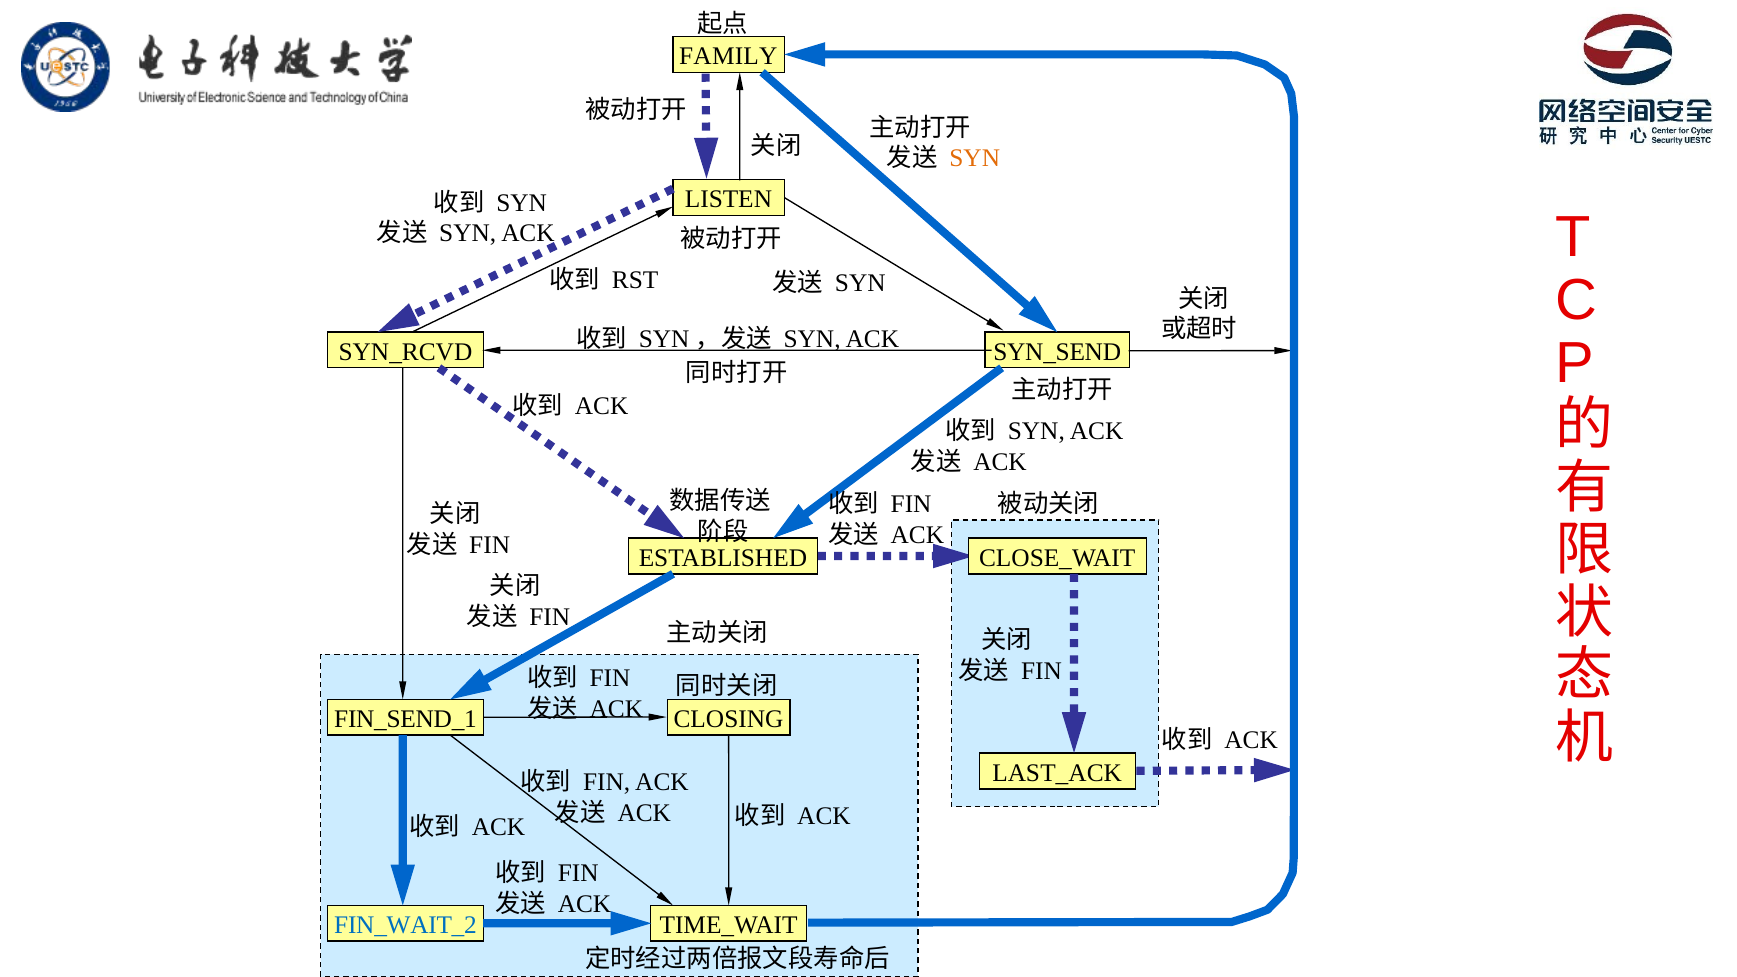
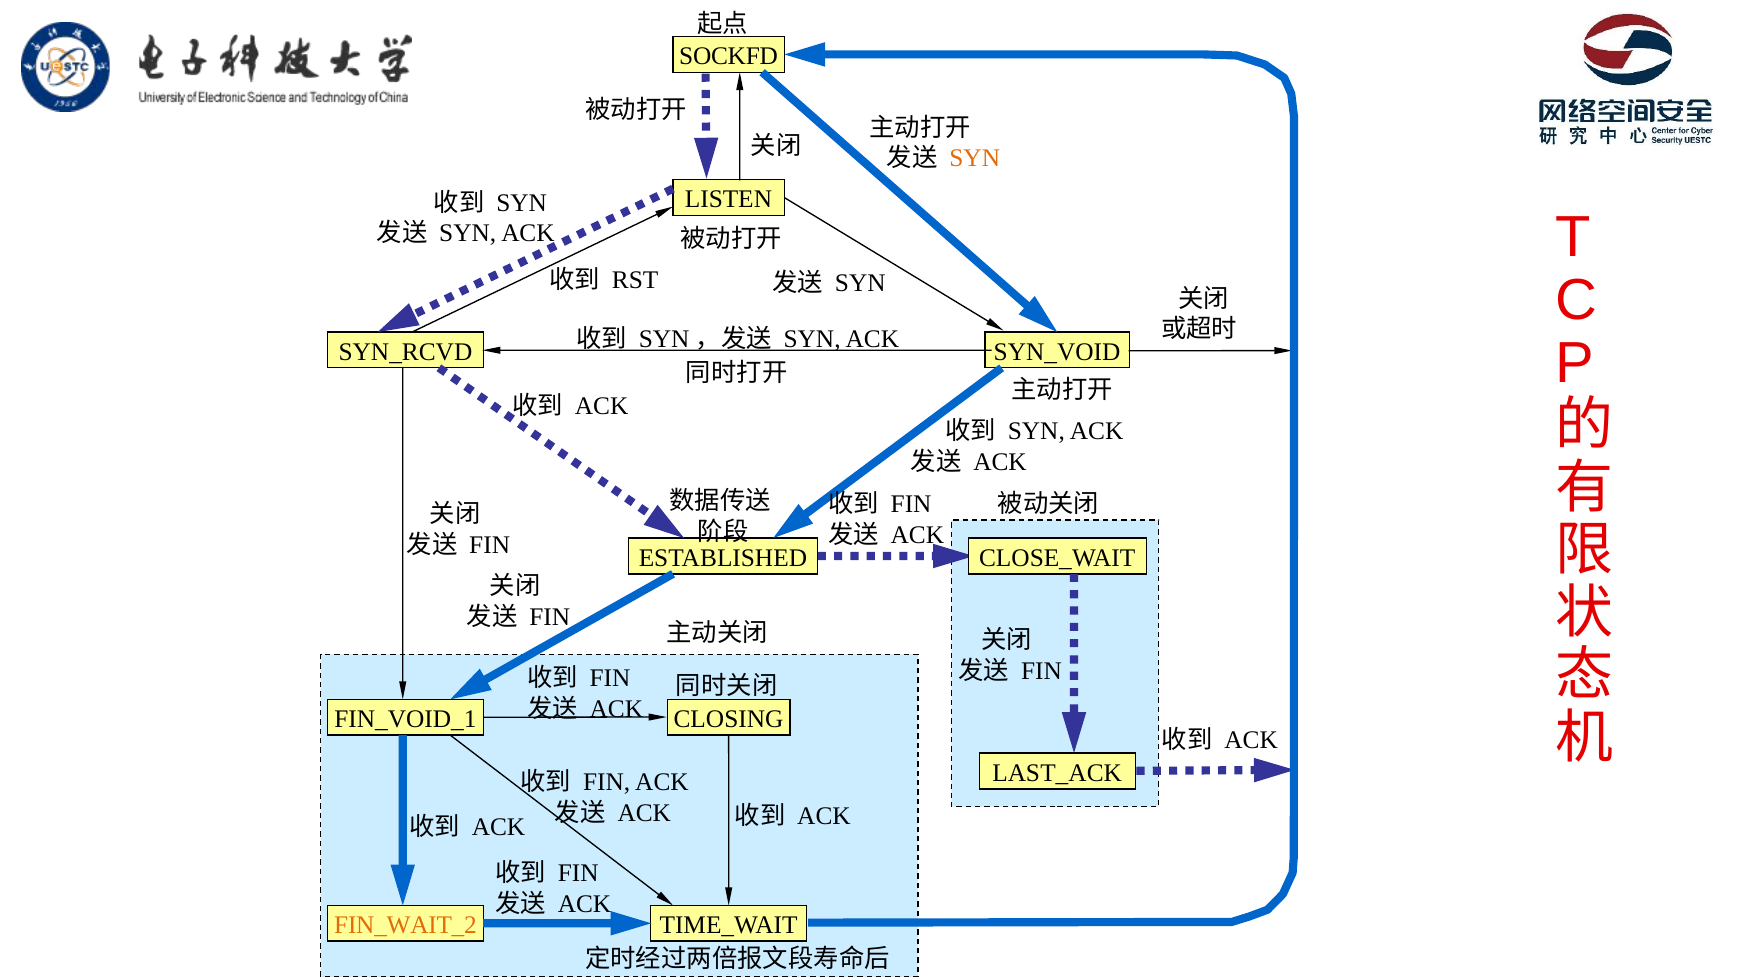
FAMILY: FAMILY -> SOCKFD
SYN_SEND: SYN_SEND -> SYN_VOID
FIN_SEND_1: FIN_SEND_1 -> FIN_VOID_1
FIN_WAIT_2 colour: blue -> orange
